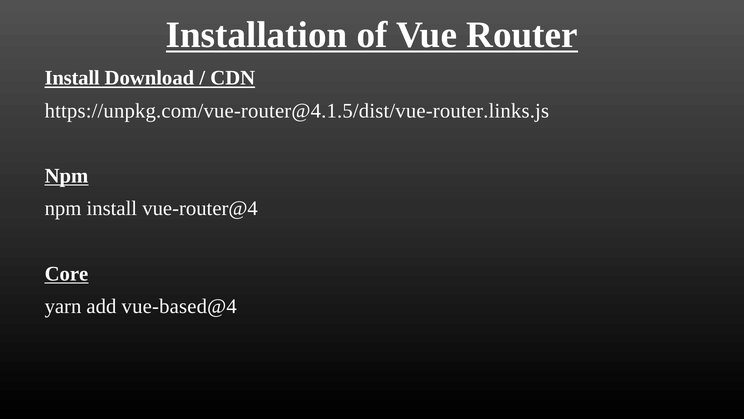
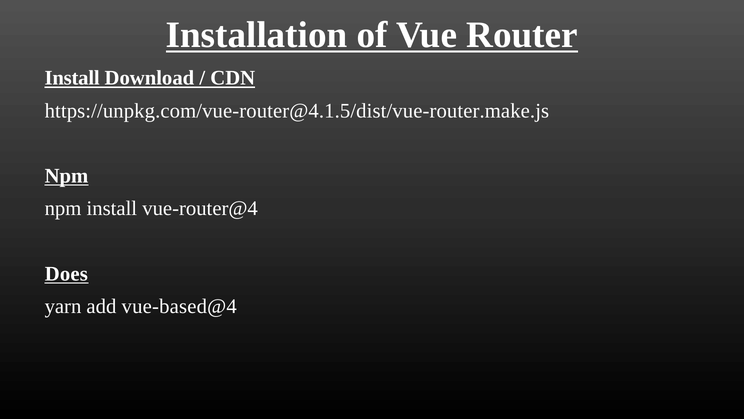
https://unpkg.com/vue-router@4.1.5/dist/vue-router.links.js: https://unpkg.com/vue-router@4.1.5/dist/vue-router.links.js -> https://unpkg.com/vue-router@4.1.5/dist/vue-router.make.js
Core: Core -> Does
